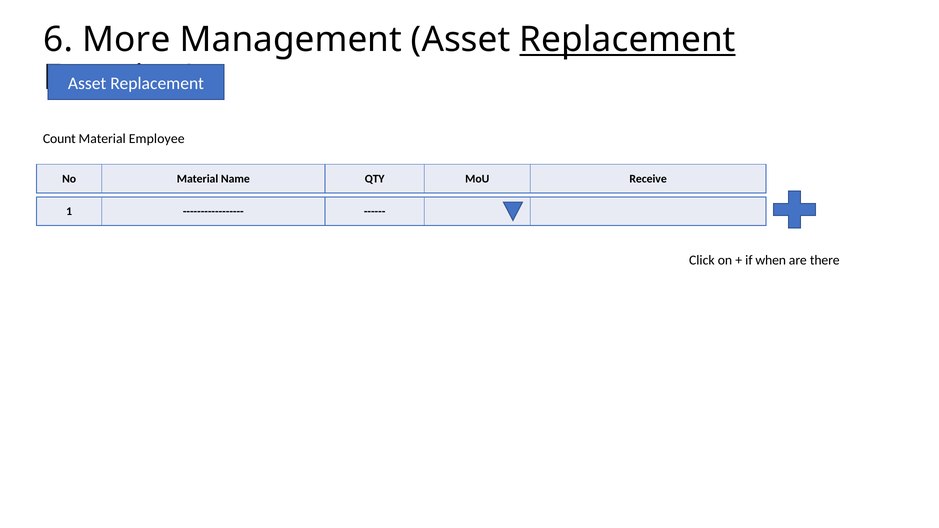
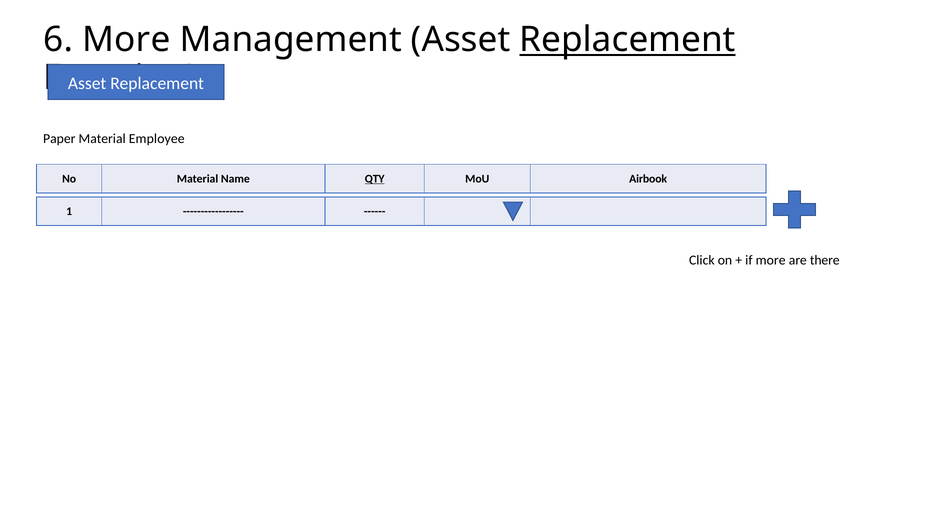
Count: Count -> Paper
QTY underline: none -> present
Receive: Receive -> Airbook
if when: when -> more
